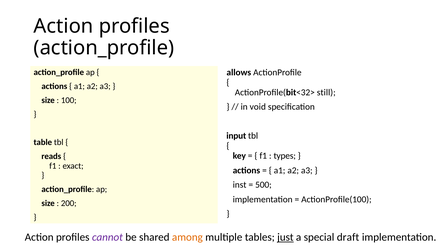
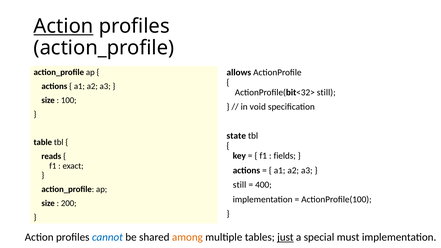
Action at (64, 26) underline: none -> present
input: input -> state
types: types -> fields
inst at (240, 185): inst -> still
500: 500 -> 400
cannot colour: purple -> blue
draft: draft -> must
